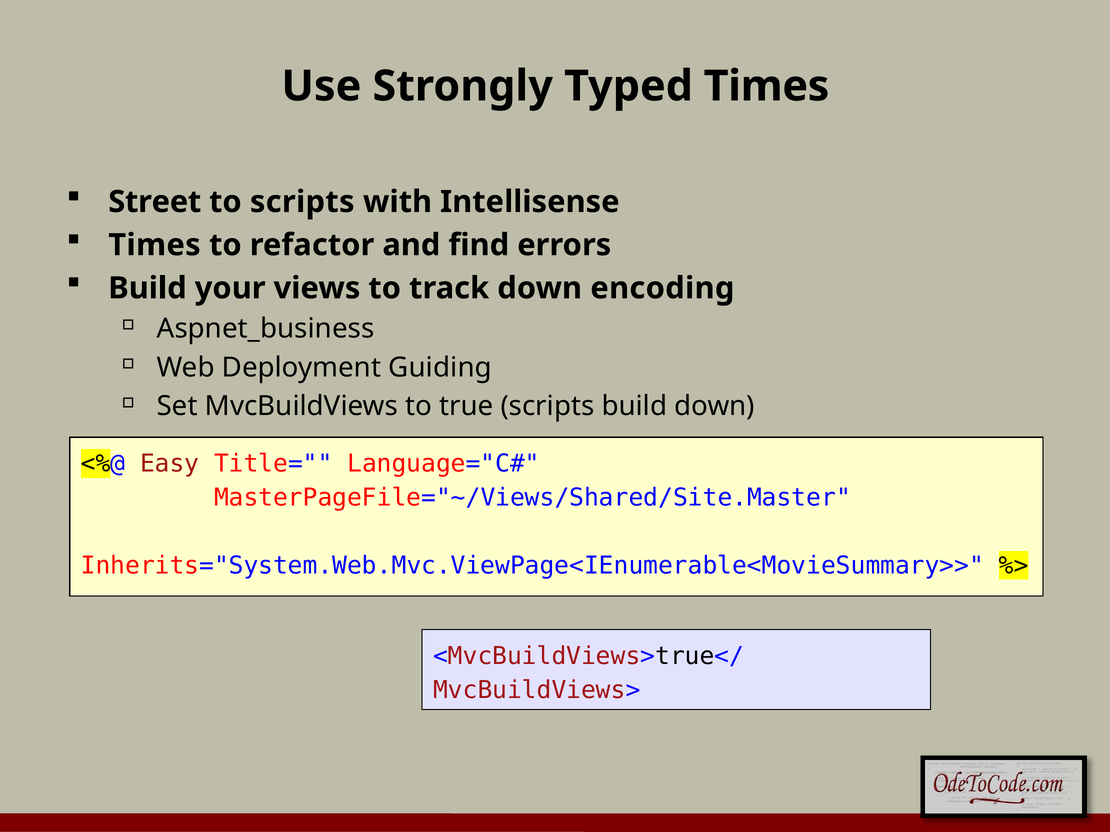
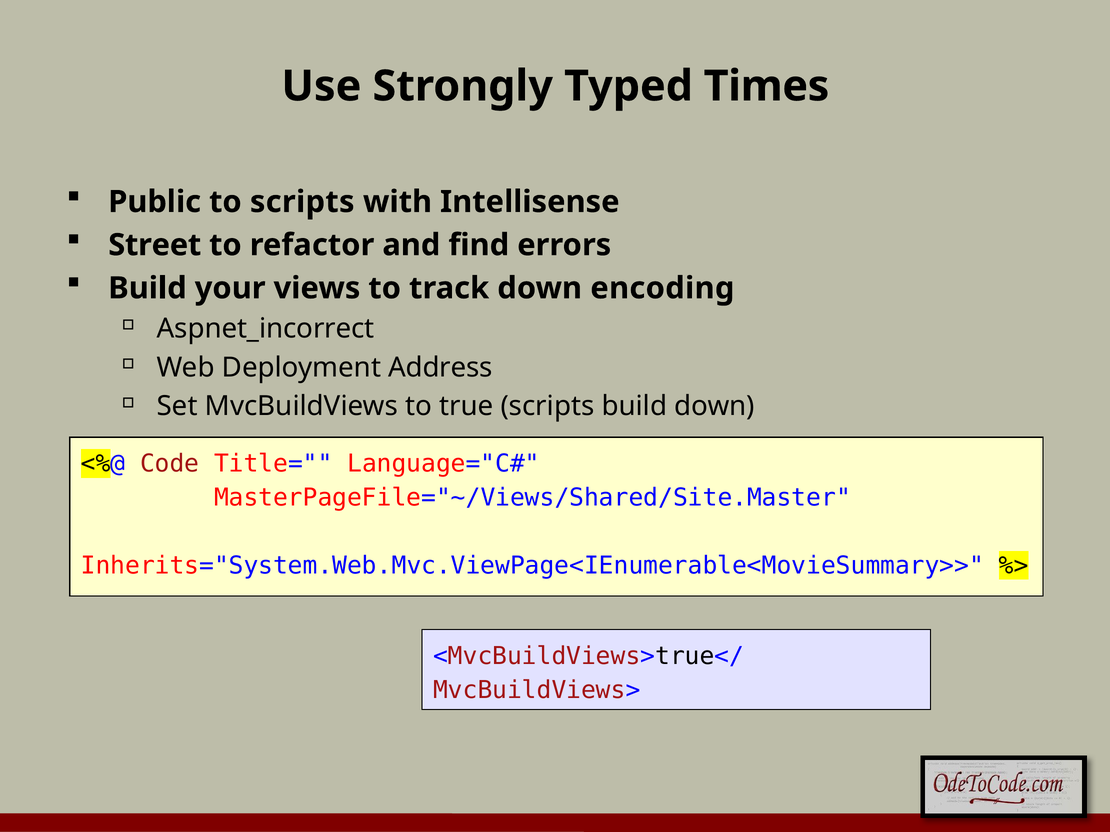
Street: Street -> Public
Times at (154, 245): Times -> Street
Aspnet_business: Aspnet_business -> Aspnet_incorrect
Guiding: Guiding -> Address
Easy: Easy -> Code
